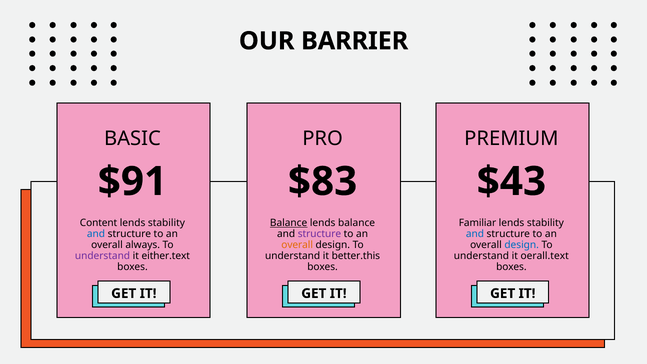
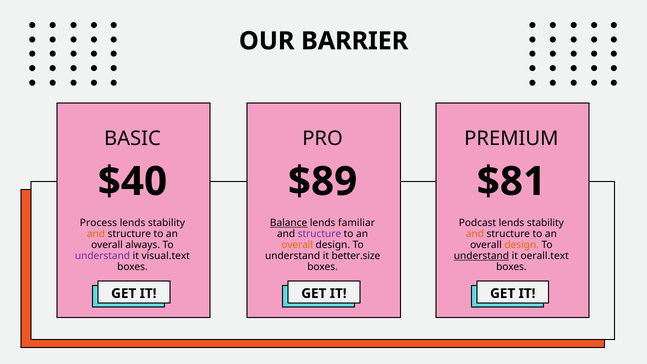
$91: $91 -> $40
$83: $83 -> $89
$43: $43 -> $81
Content: Content -> Process
lends balance: balance -> familiar
Familiar: Familiar -> Podcast
and at (96, 234) colour: blue -> orange
and at (475, 234) colour: blue -> orange
design at (522, 245) colour: blue -> orange
either.text: either.text -> visual.text
better.this: better.this -> better.size
understand at (481, 256) underline: none -> present
